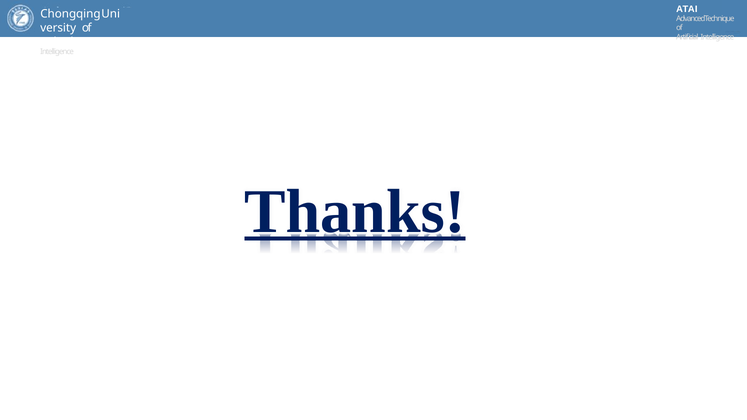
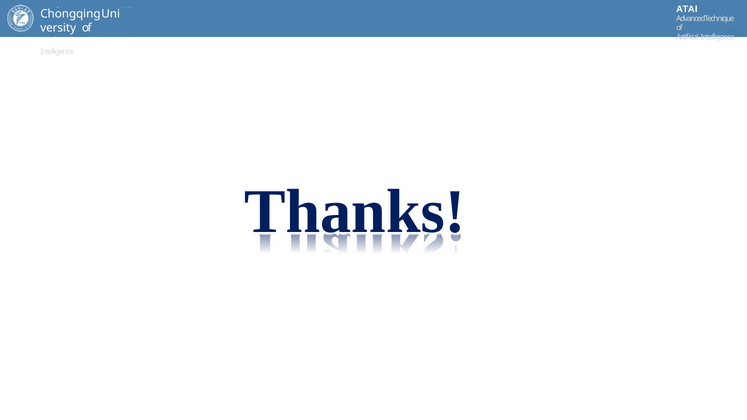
Thanks underline: present -> none
